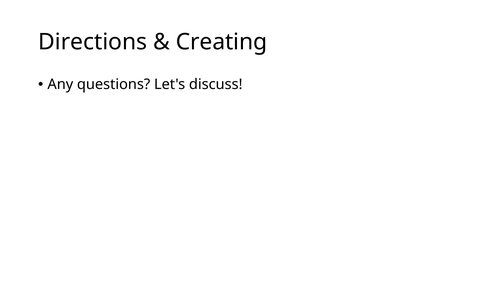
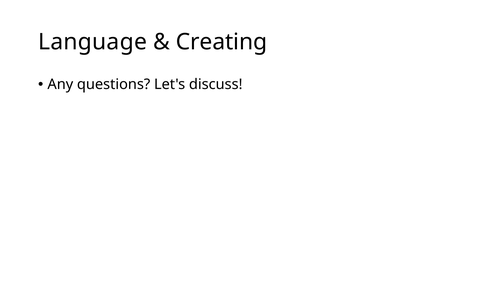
Directions: Directions -> Language
